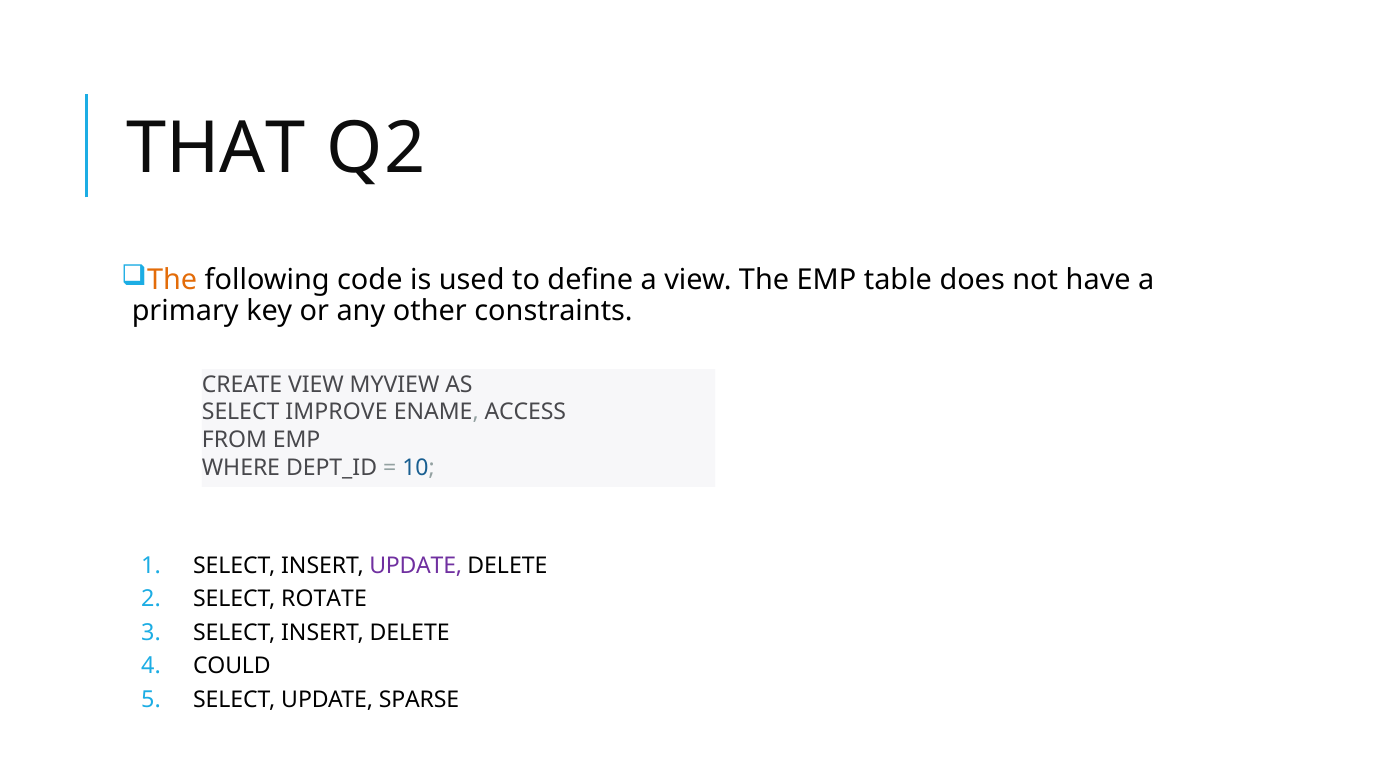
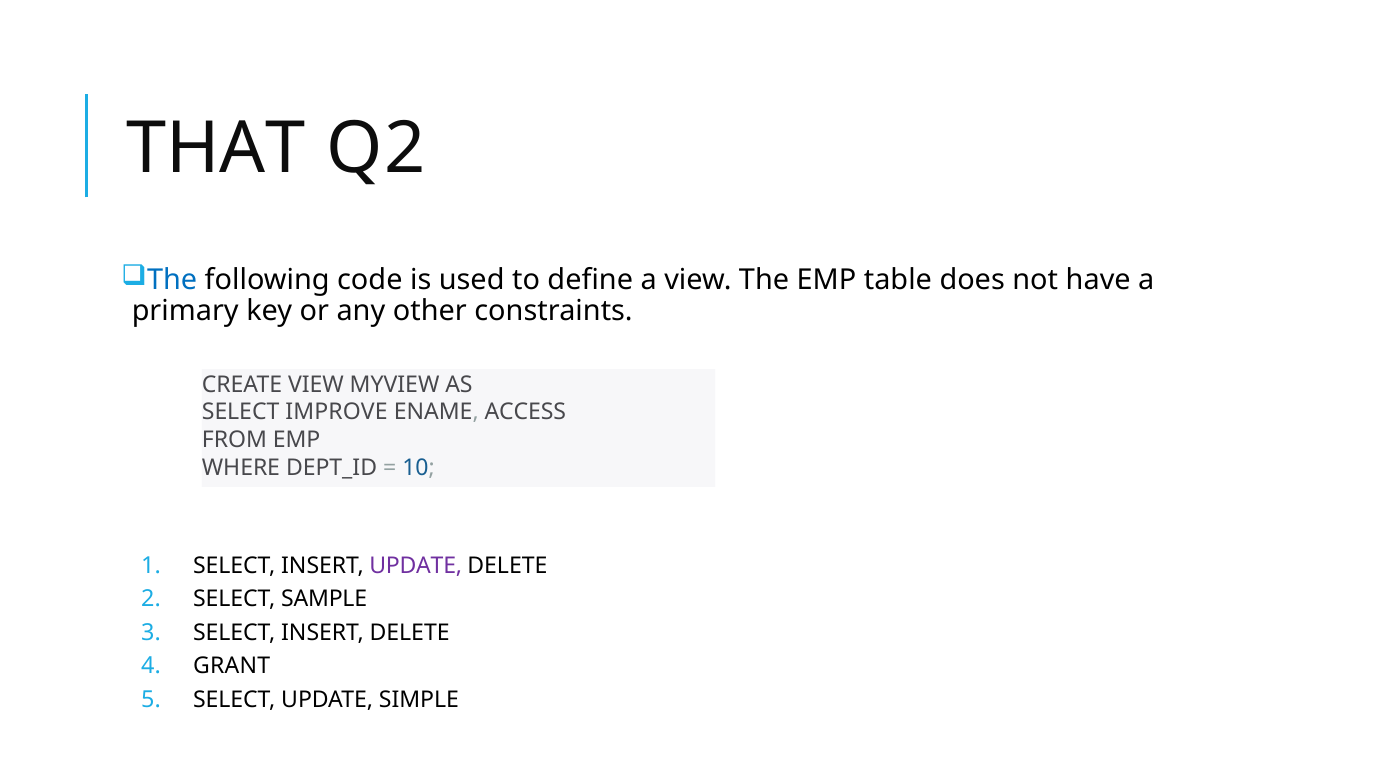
The at (172, 280) colour: orange -> blue
ROTATE: ROTATE -> SAMPLE
COULD: COULD -> GRANT
SPARSE: SPARSE -> SIMPLE
